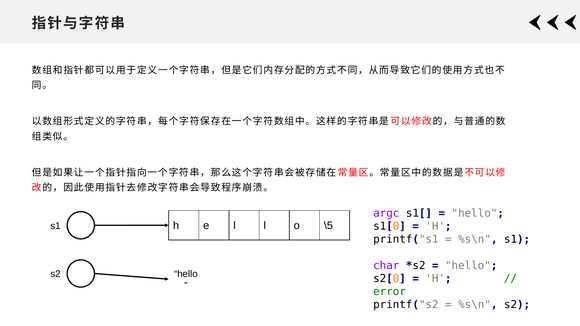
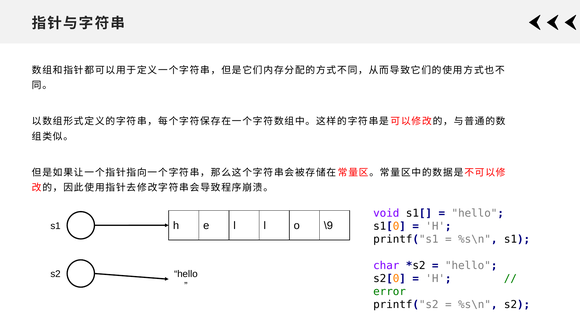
argc: argc -> void
\5: \5 -> \9
